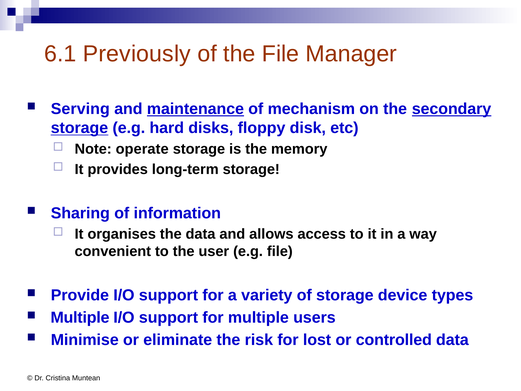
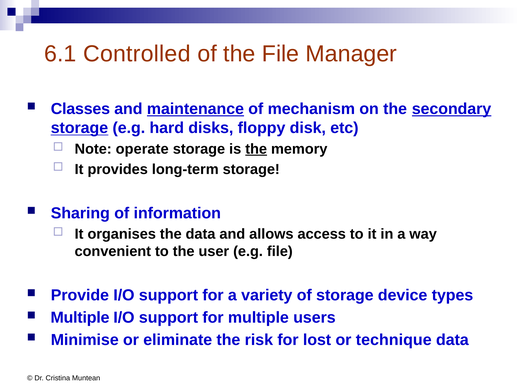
Previously: Previously -> Controlled
Serving: Serving -> Classes
the at (256, 149) underline: none -> present
controlled: controlled -> technique
